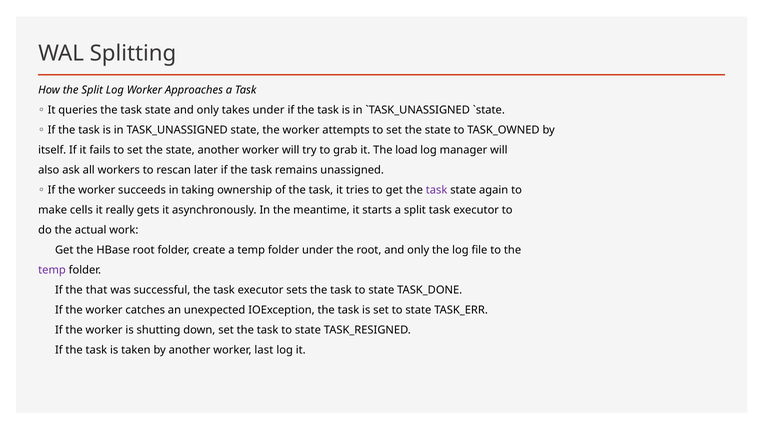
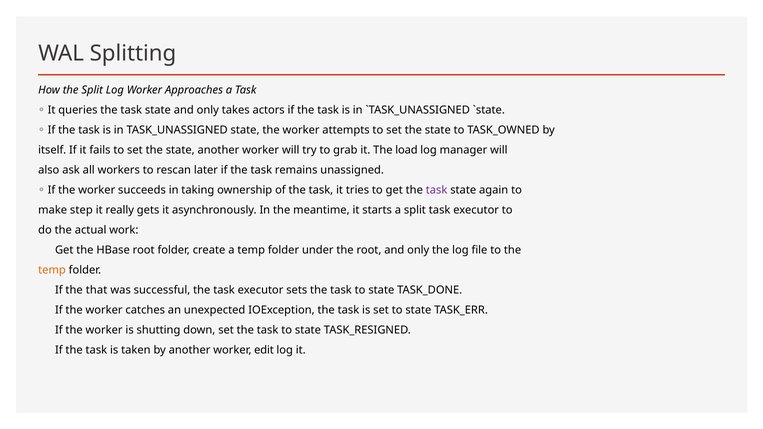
takes under: under -> actors
cells: cells -> step
temp at (52, 270) colour: purple -> orange
last: last -> edit
